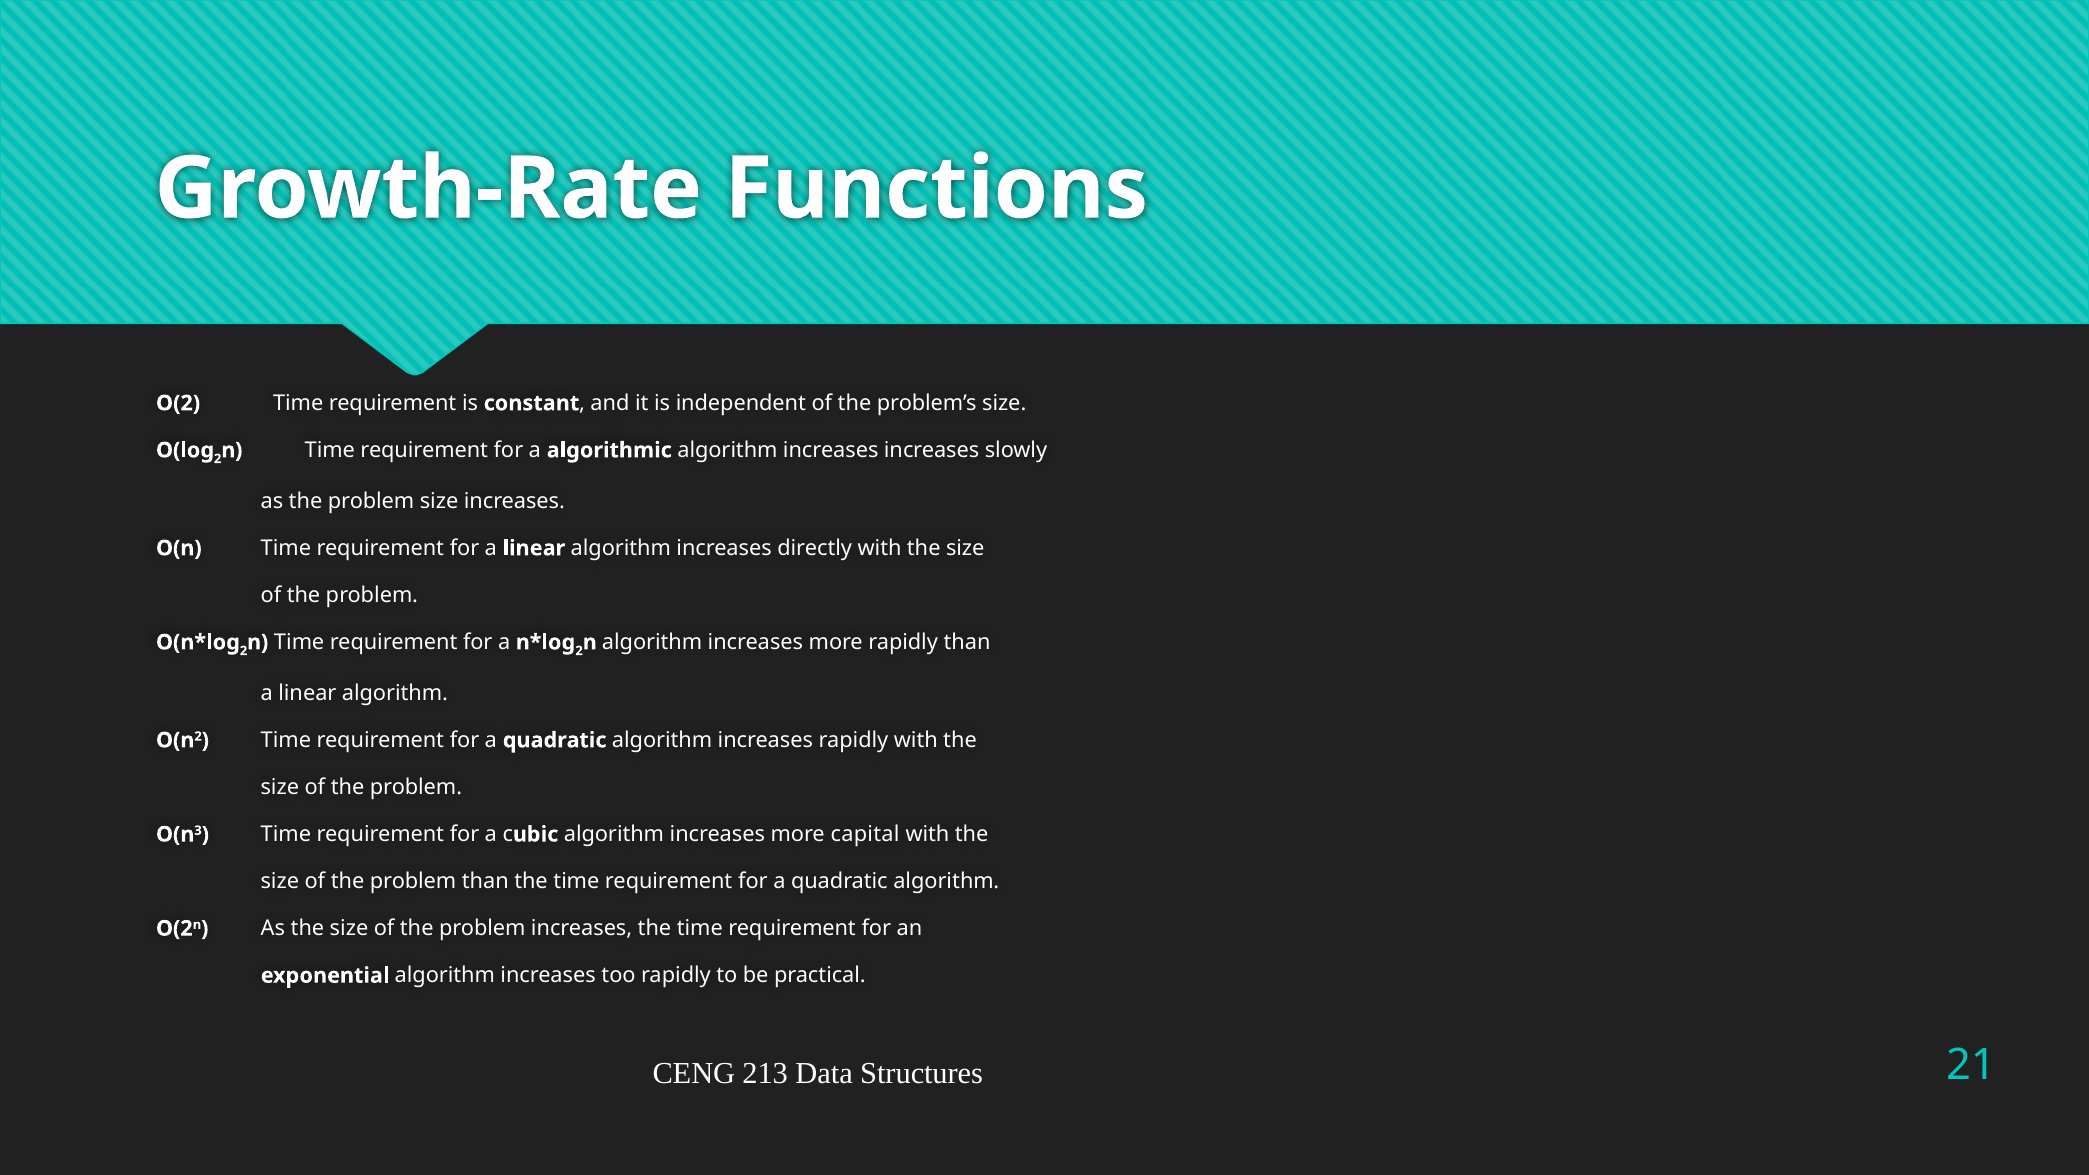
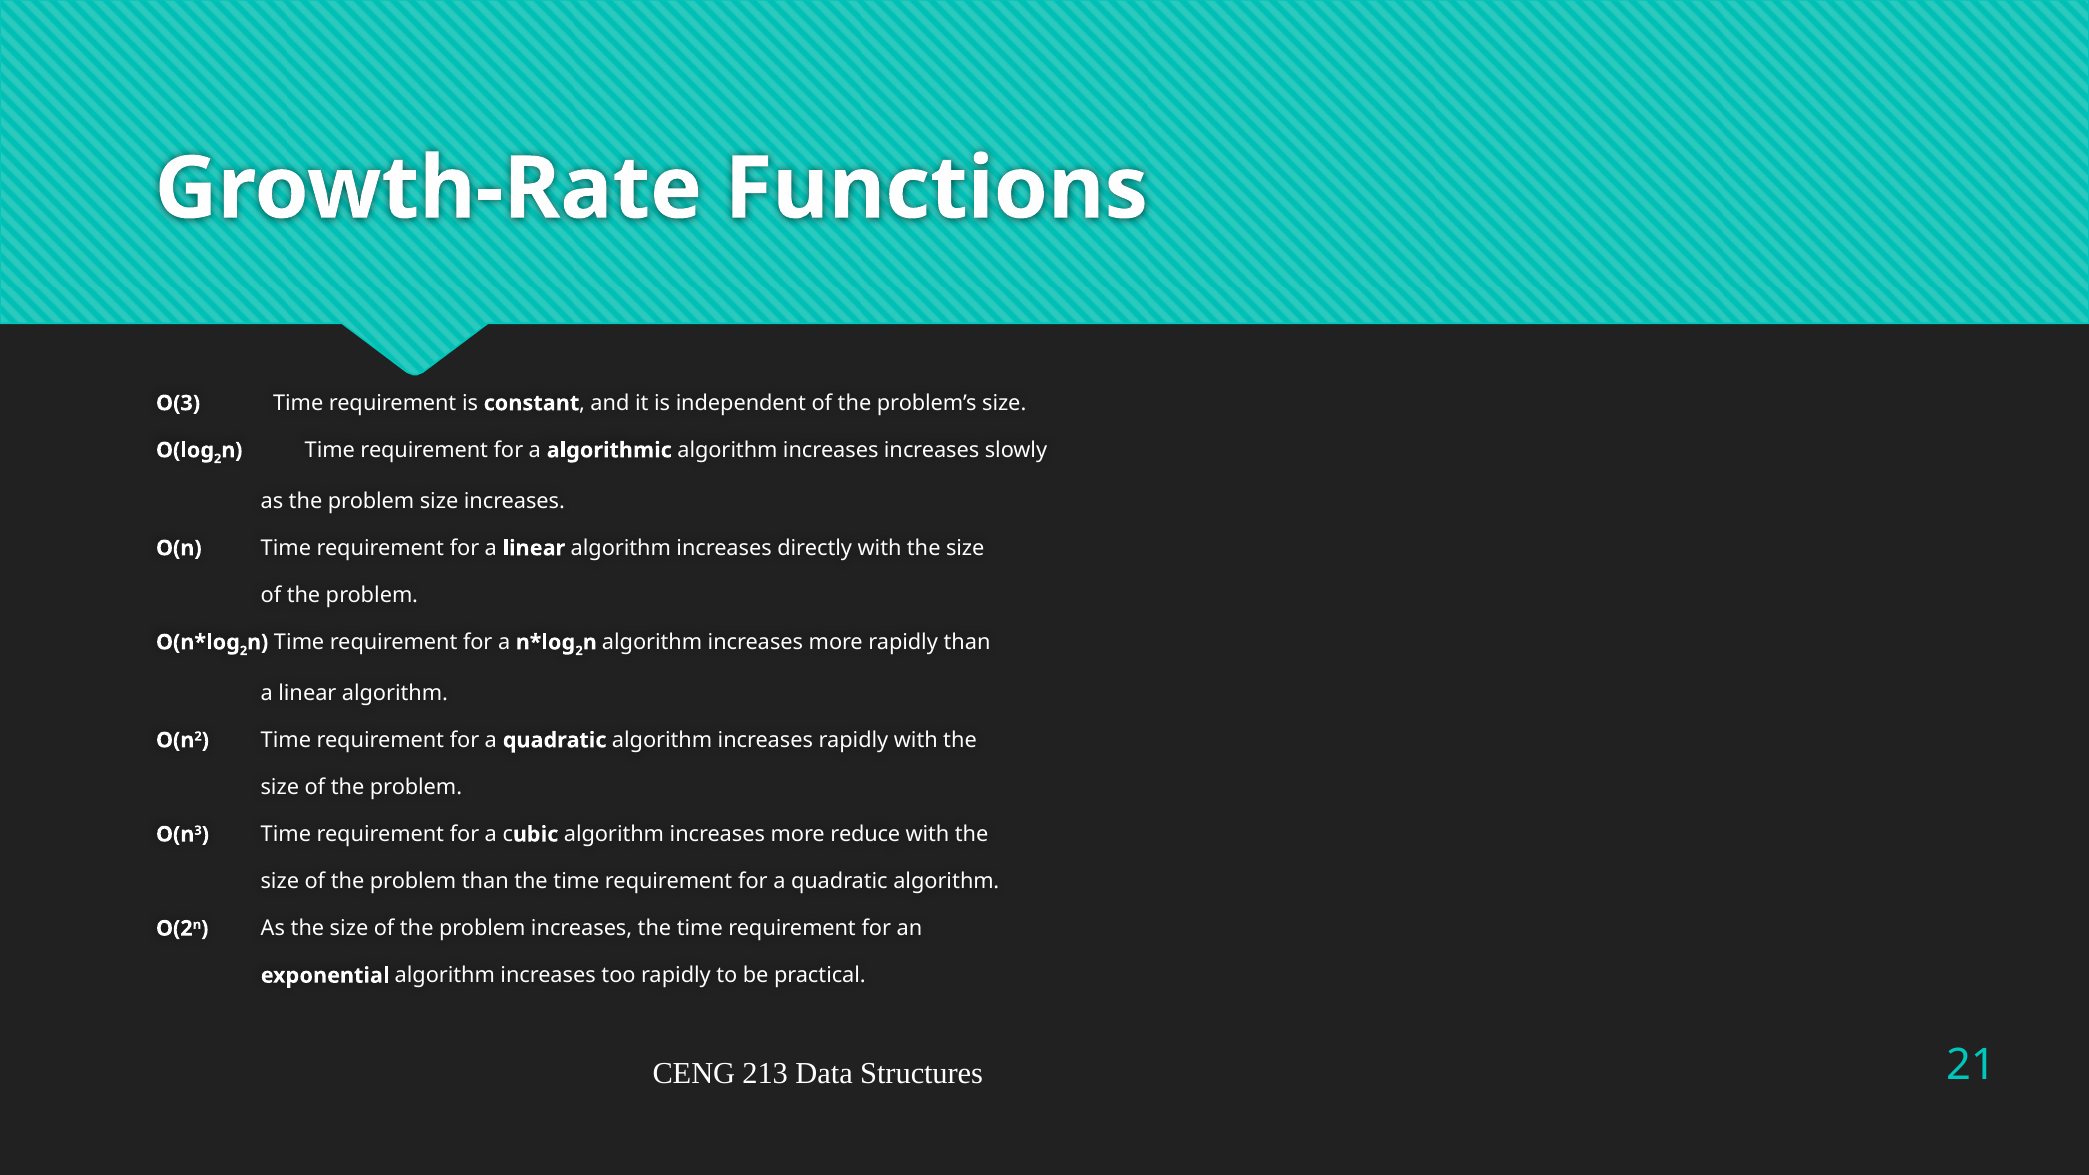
O(2: O(2 -> O(3
capital: capital -> reduce
